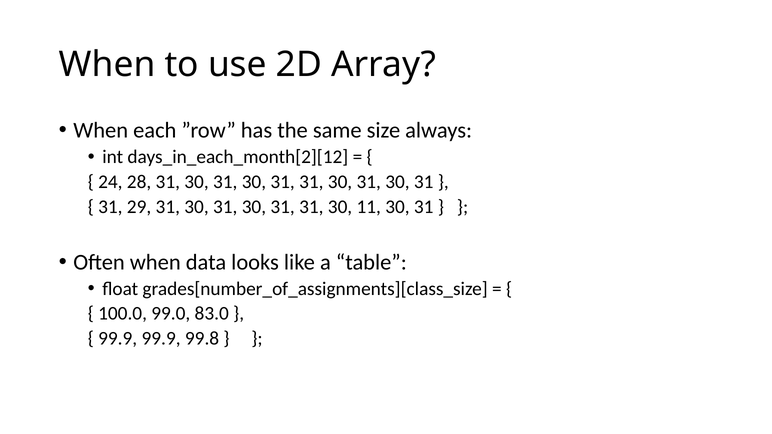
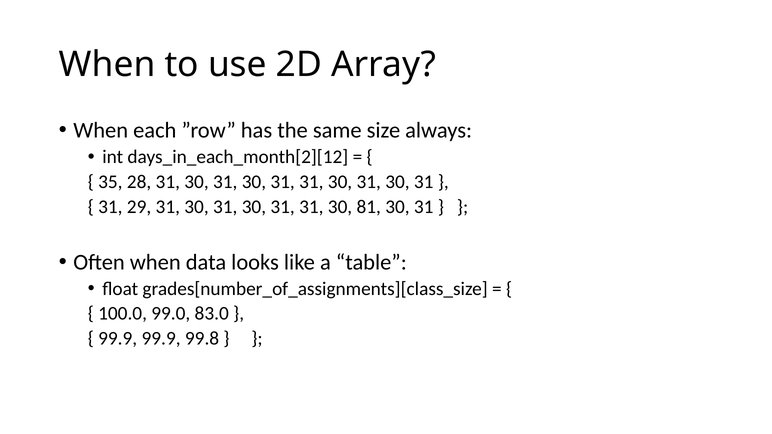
24: 24 -> 35
11: 11 -> 81
